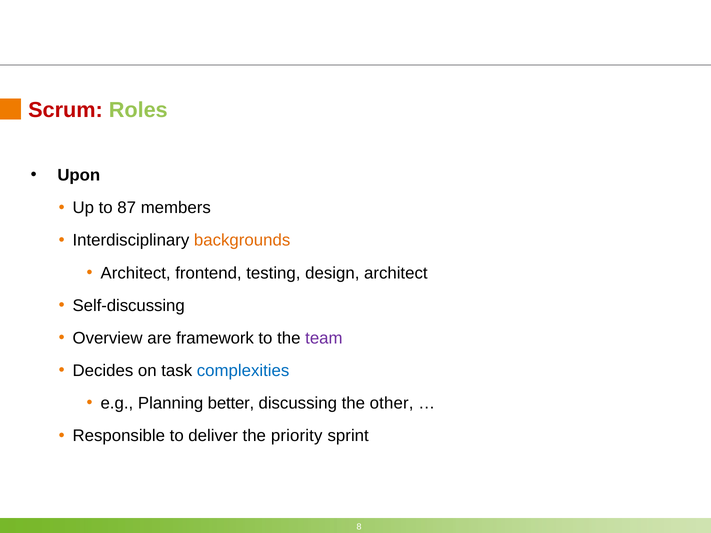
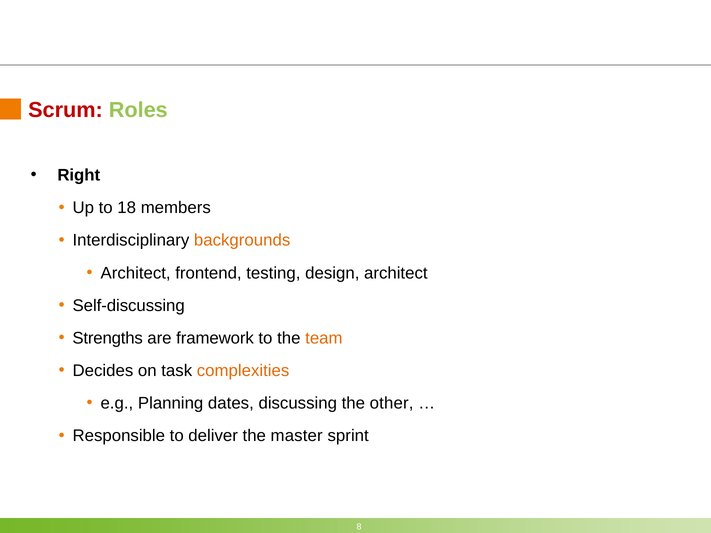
Upon: Upon -> Right
87: 87 -> 18
Overview: Overview -> Strengths
team colour: purple -> orange
complexities colour: blue -> orange
better: better -> dates
priority: priority -> master
